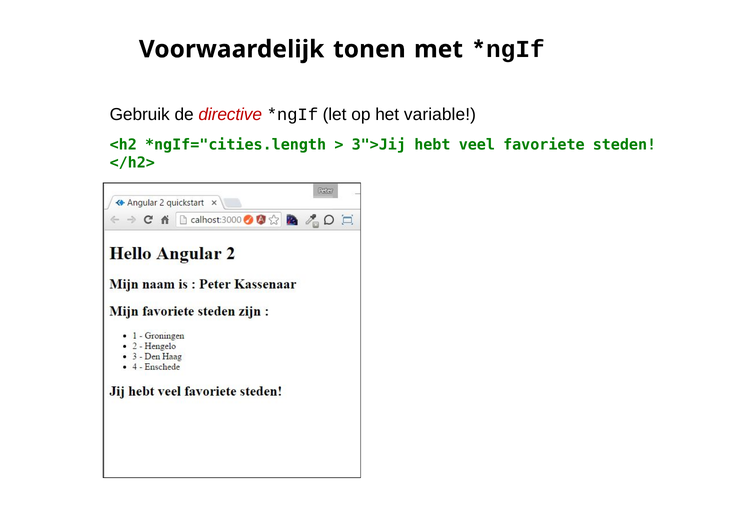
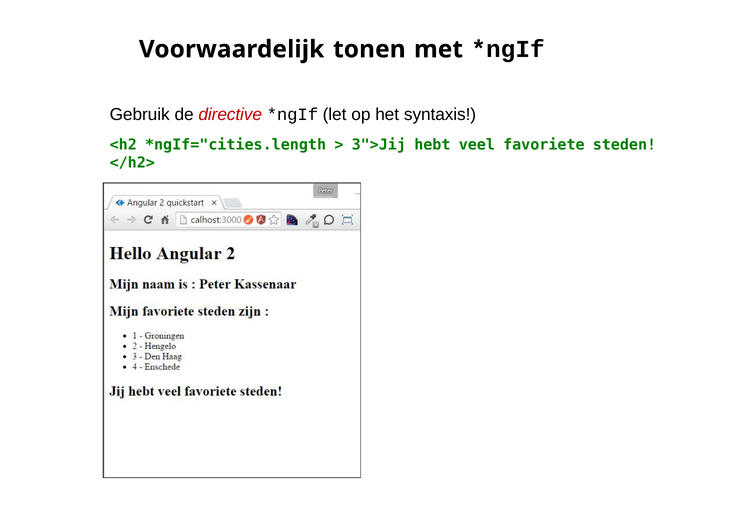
variable: variable -> syntaxis
